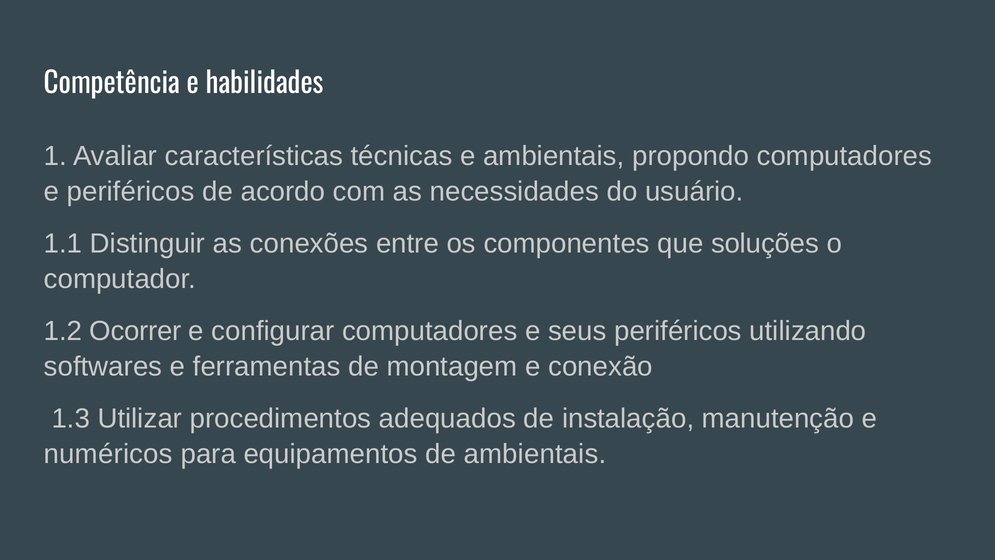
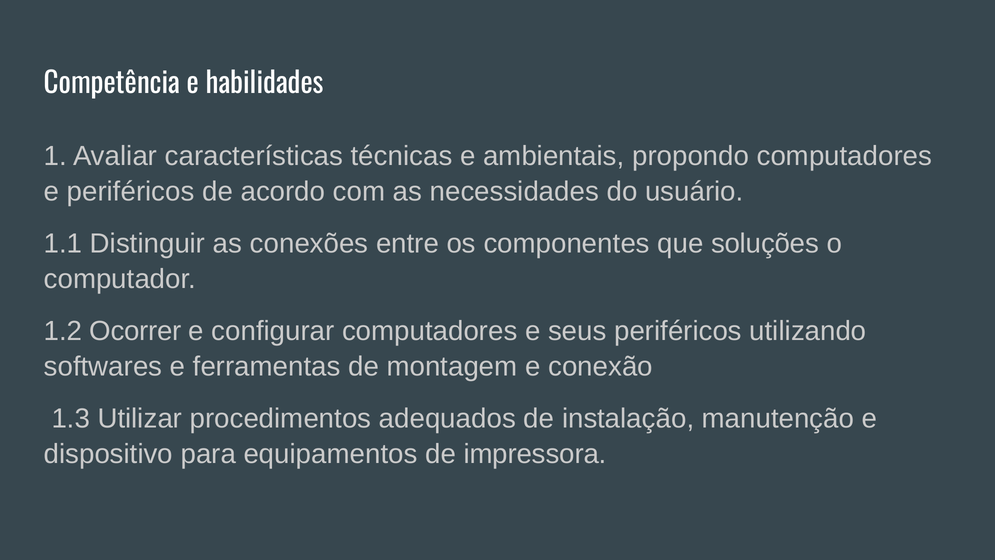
numéricos: numéricos -> dispositivo
de ambientais: ambientais -> impressora
